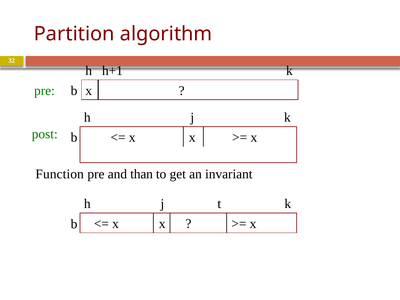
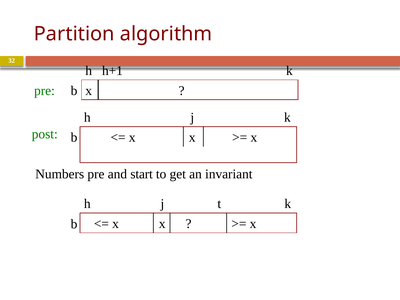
Function: Function -> Numbers
than: than -> start
